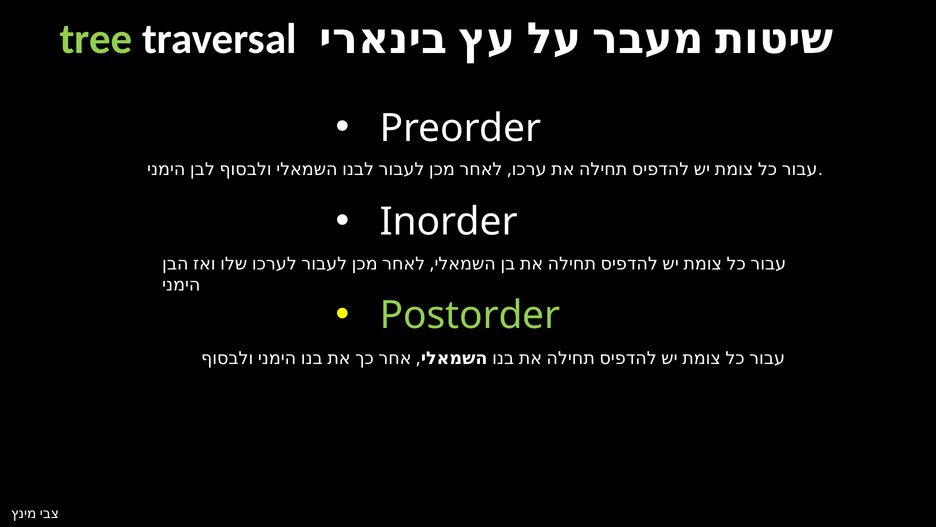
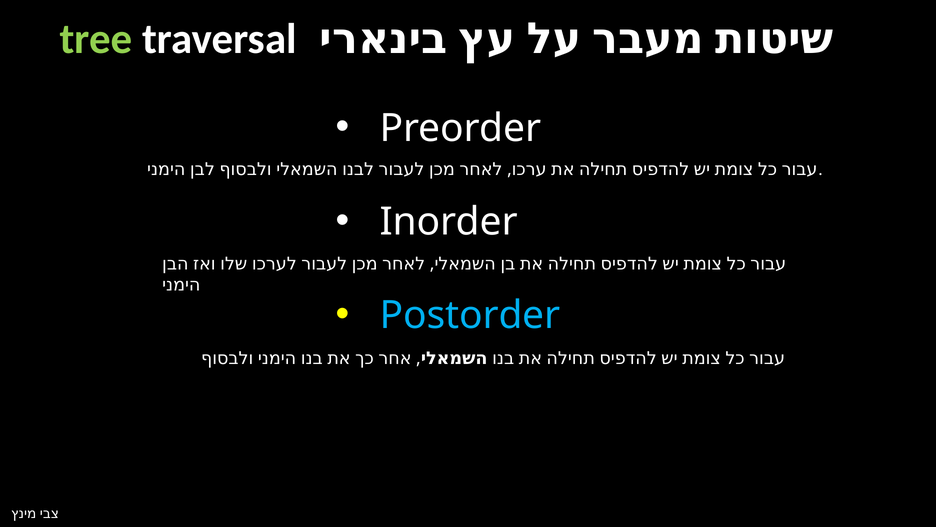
Postorder colour: light green -> light blue
